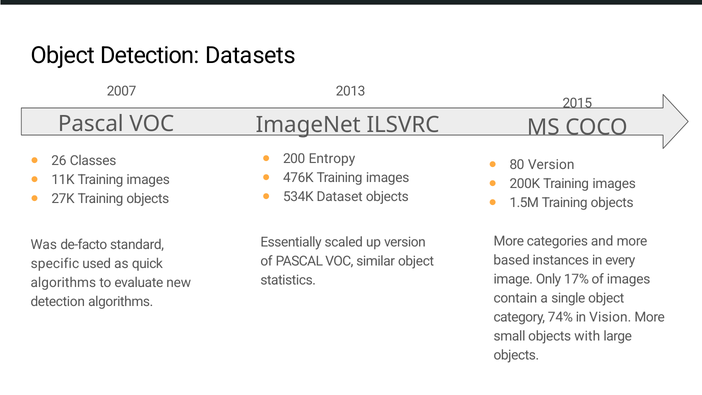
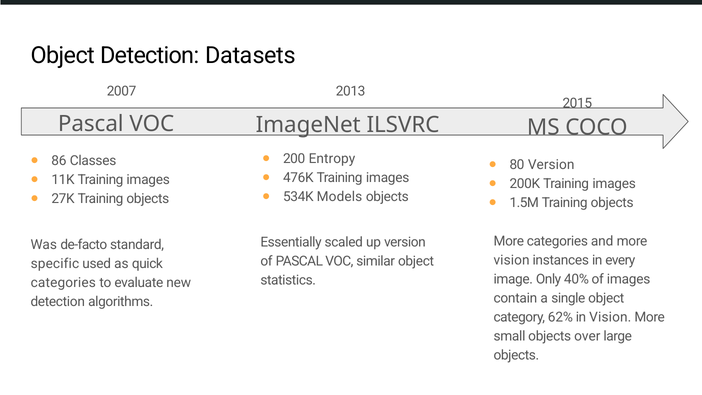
26: 26 -> 86
Dataset: Dataset -> Models
based at (512, 260): based -> vision
17%: 17% -> 40%
algorithms at (63, 283): algorithms -> categories
74%: 74% -> 62%
with: with -> over
